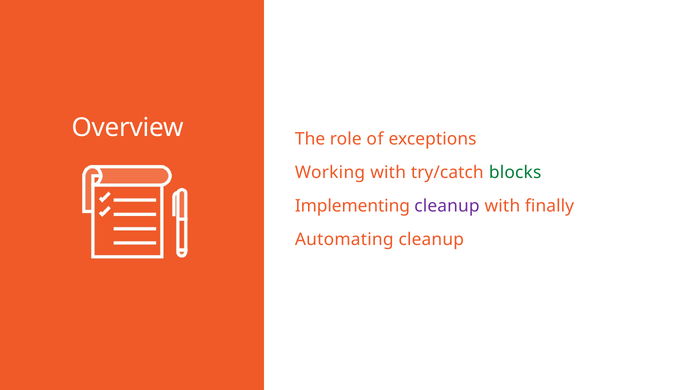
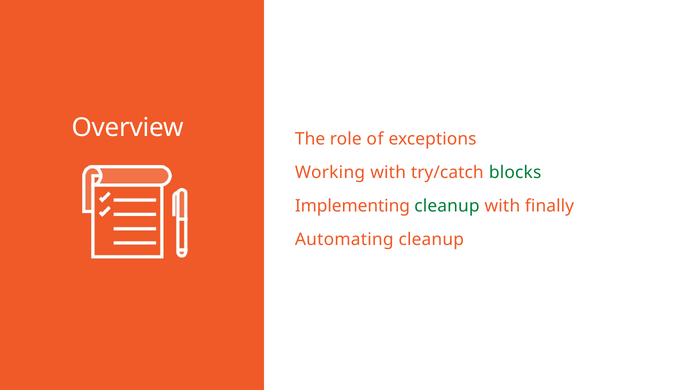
cleanup at (447, 206) colour: purple -> green
